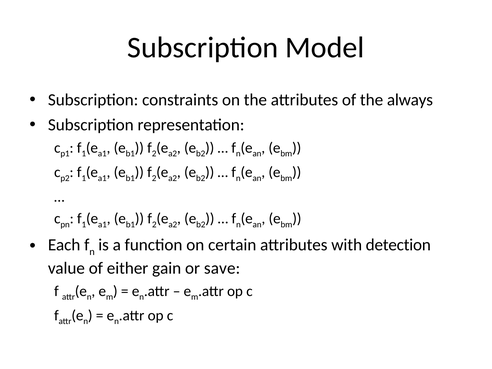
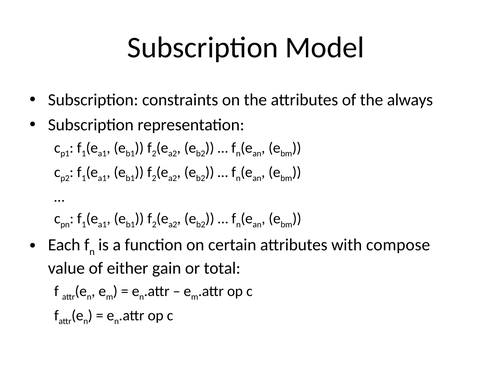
detection: detection -> compose
save: save -> total
